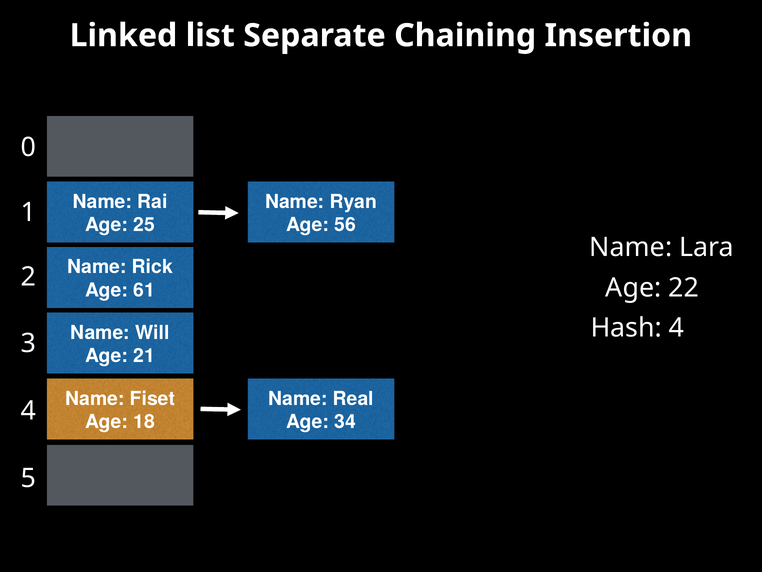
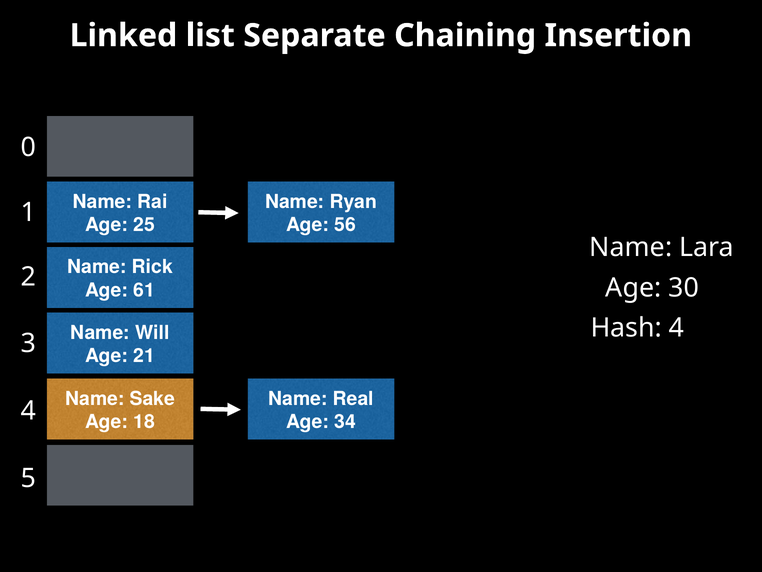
22: 22 -> 30
Fiset: Fiset -> Sake
